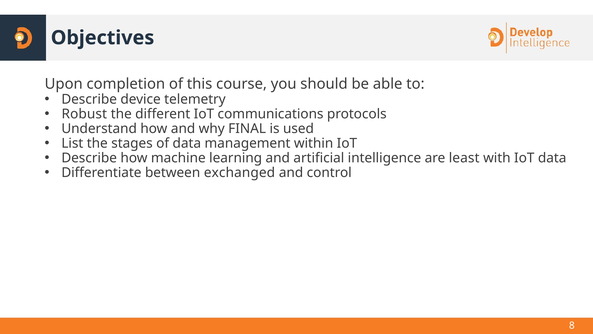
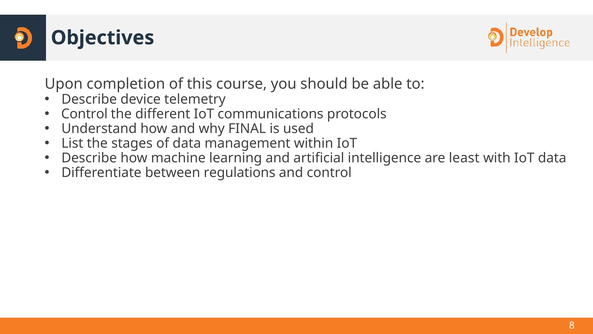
Robust at (84, 114): Robust -> Control
exchanged: exchanged -> regulations
